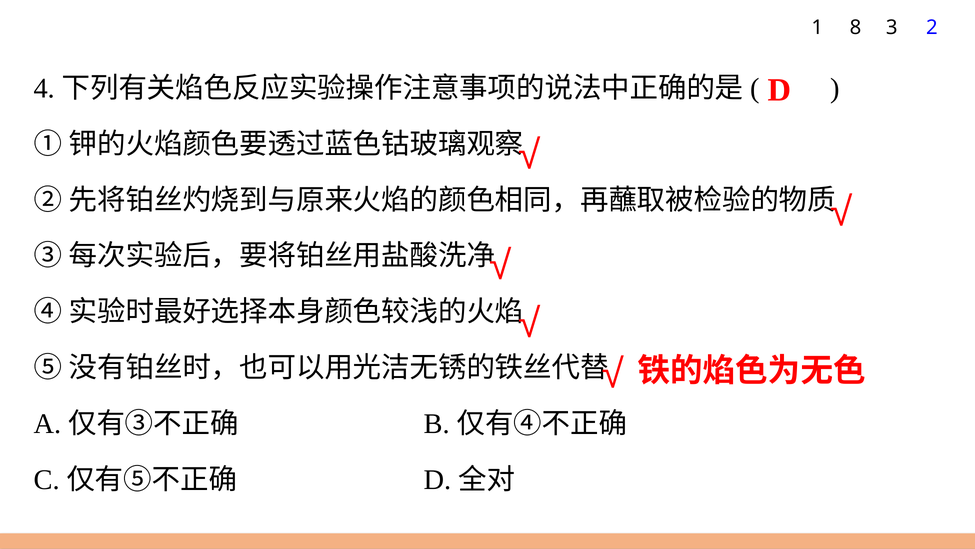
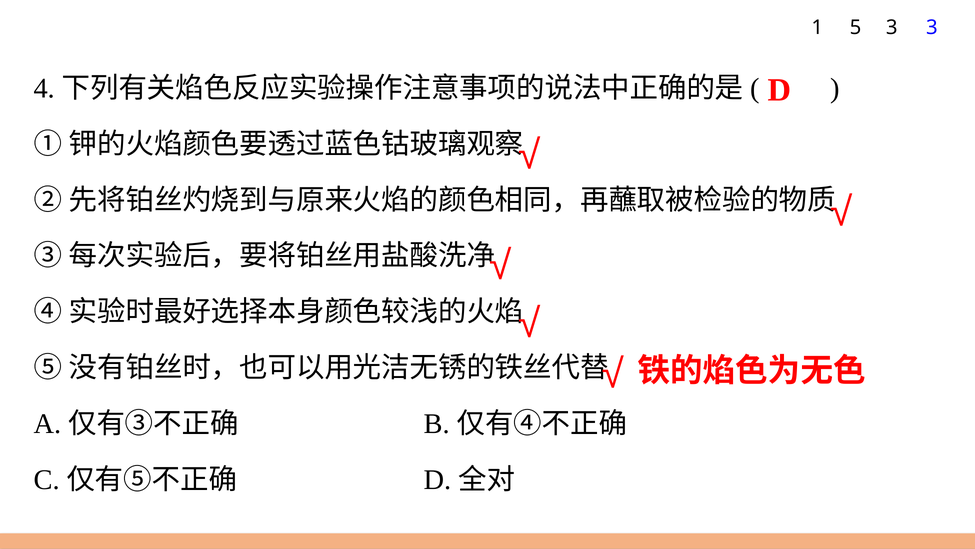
8: 8 -> 5
3 2: 2 -> 3
